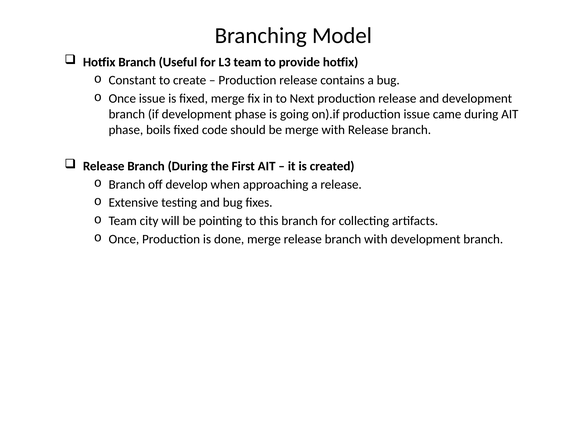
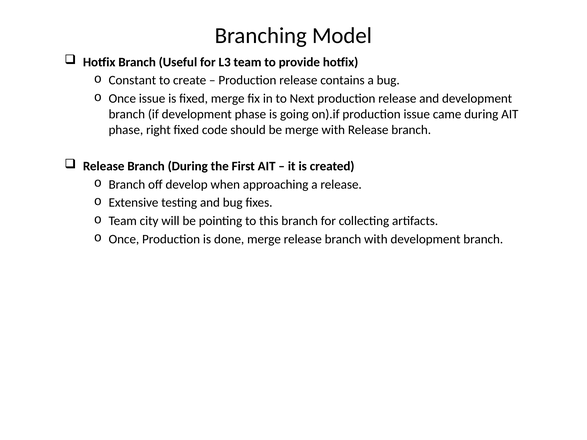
boils: boils -> right
